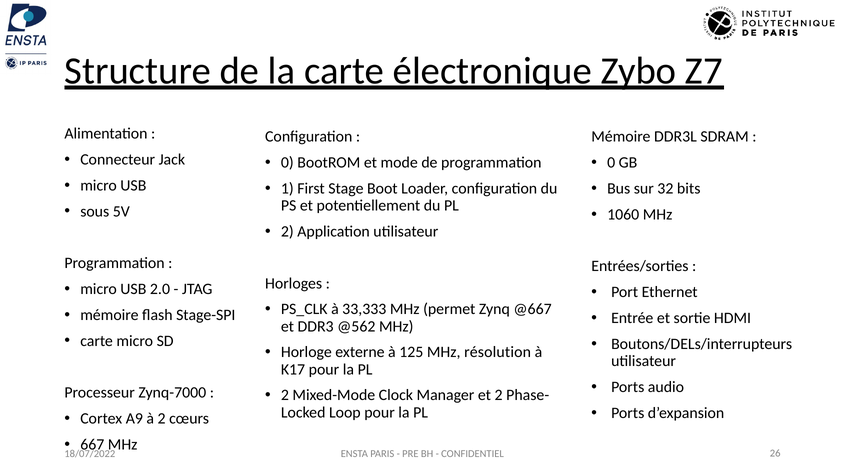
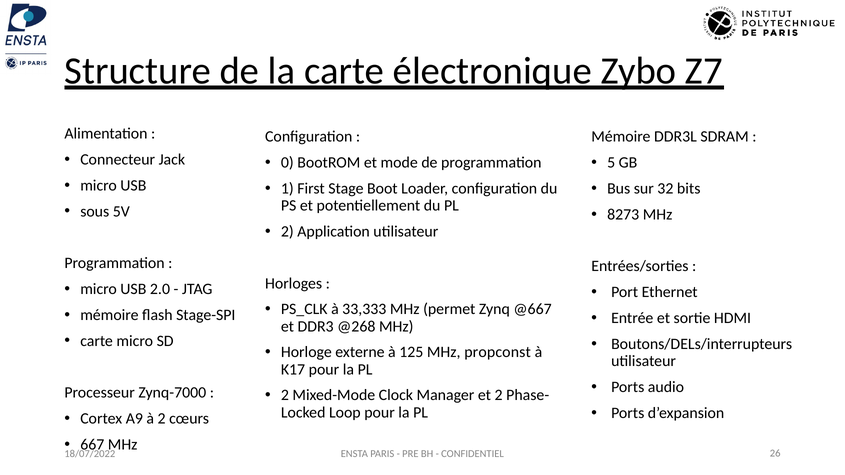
0 at (611, 163): 0 -> 5
1060: 1060 -> 8273
@562: @562 -> @268
résolution: résolution -> propconst
